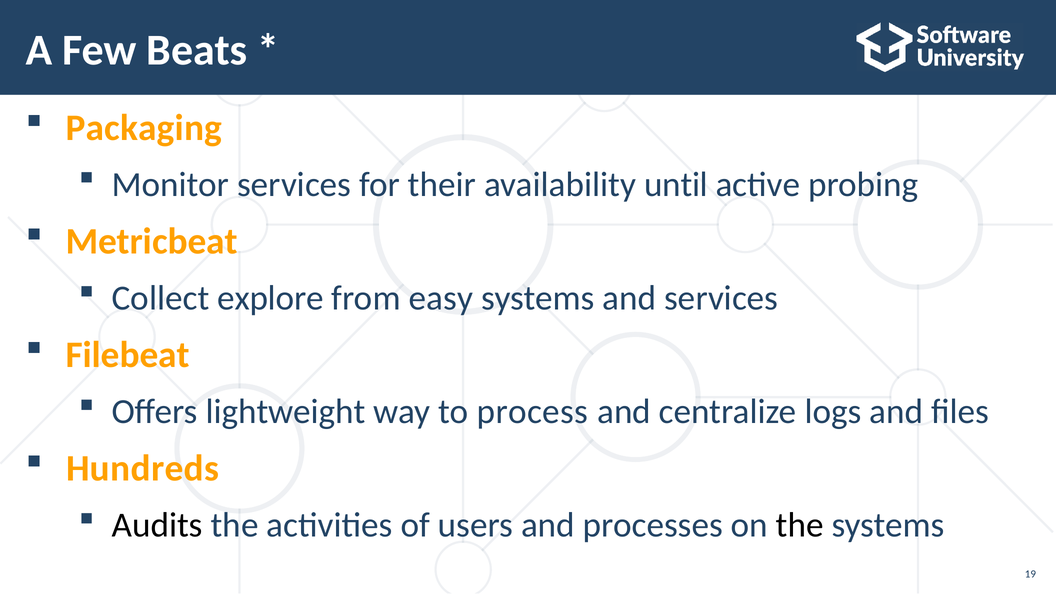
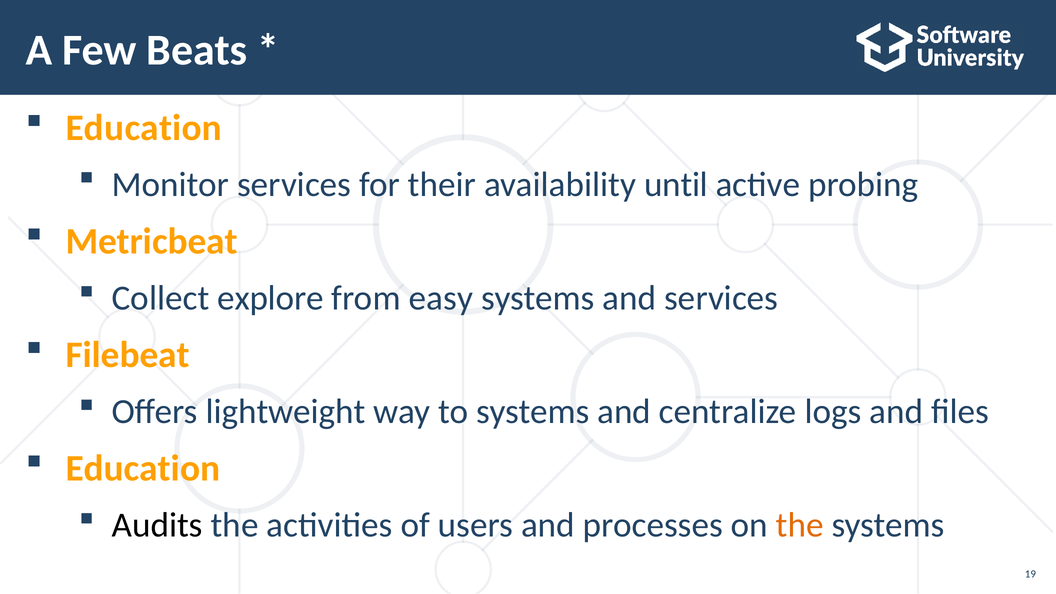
Packaging at (144, 128): Packaging -> Education
to process: process -> systems
Hundreds at (143, 469): Hundreds -> Education
the at (800, 525) colour: black -> orange
